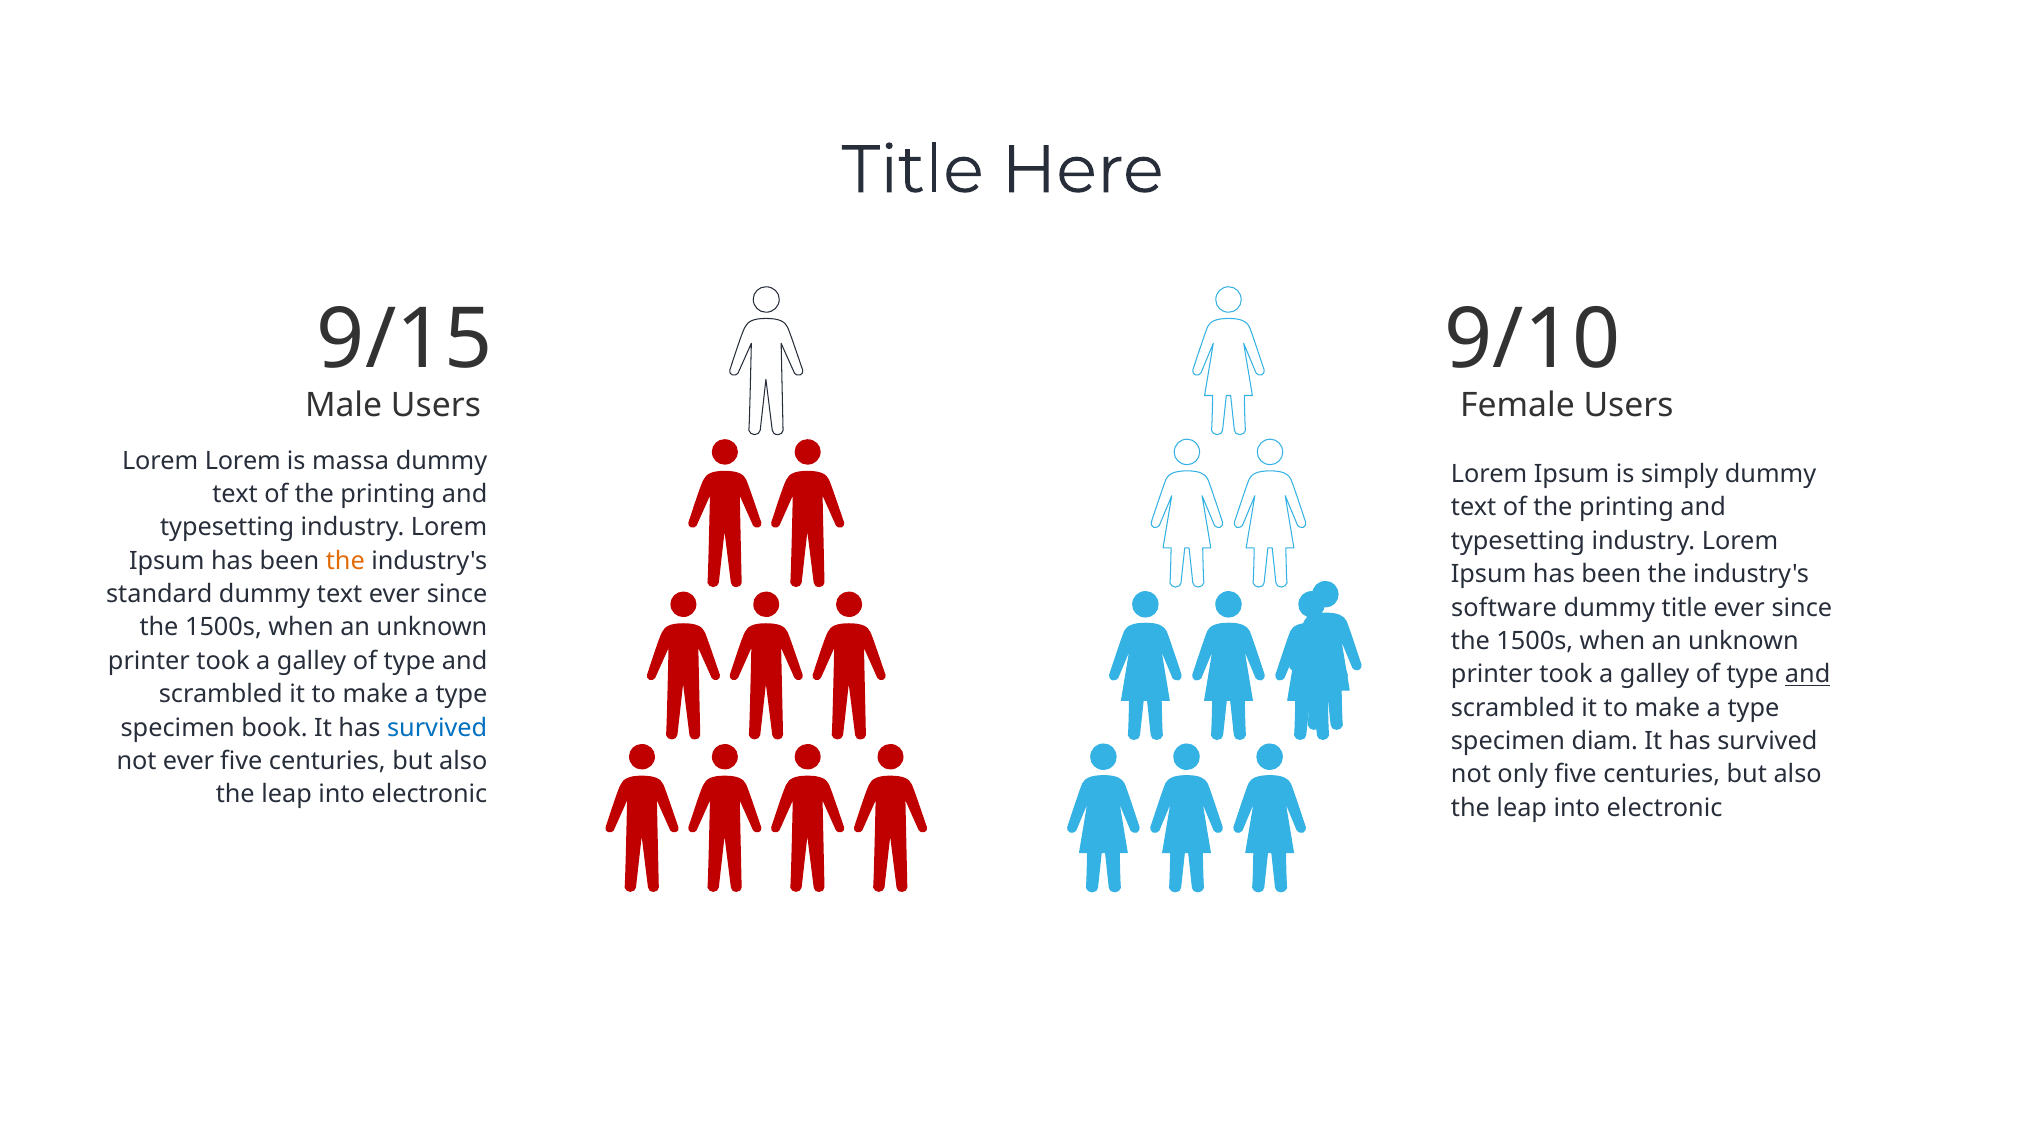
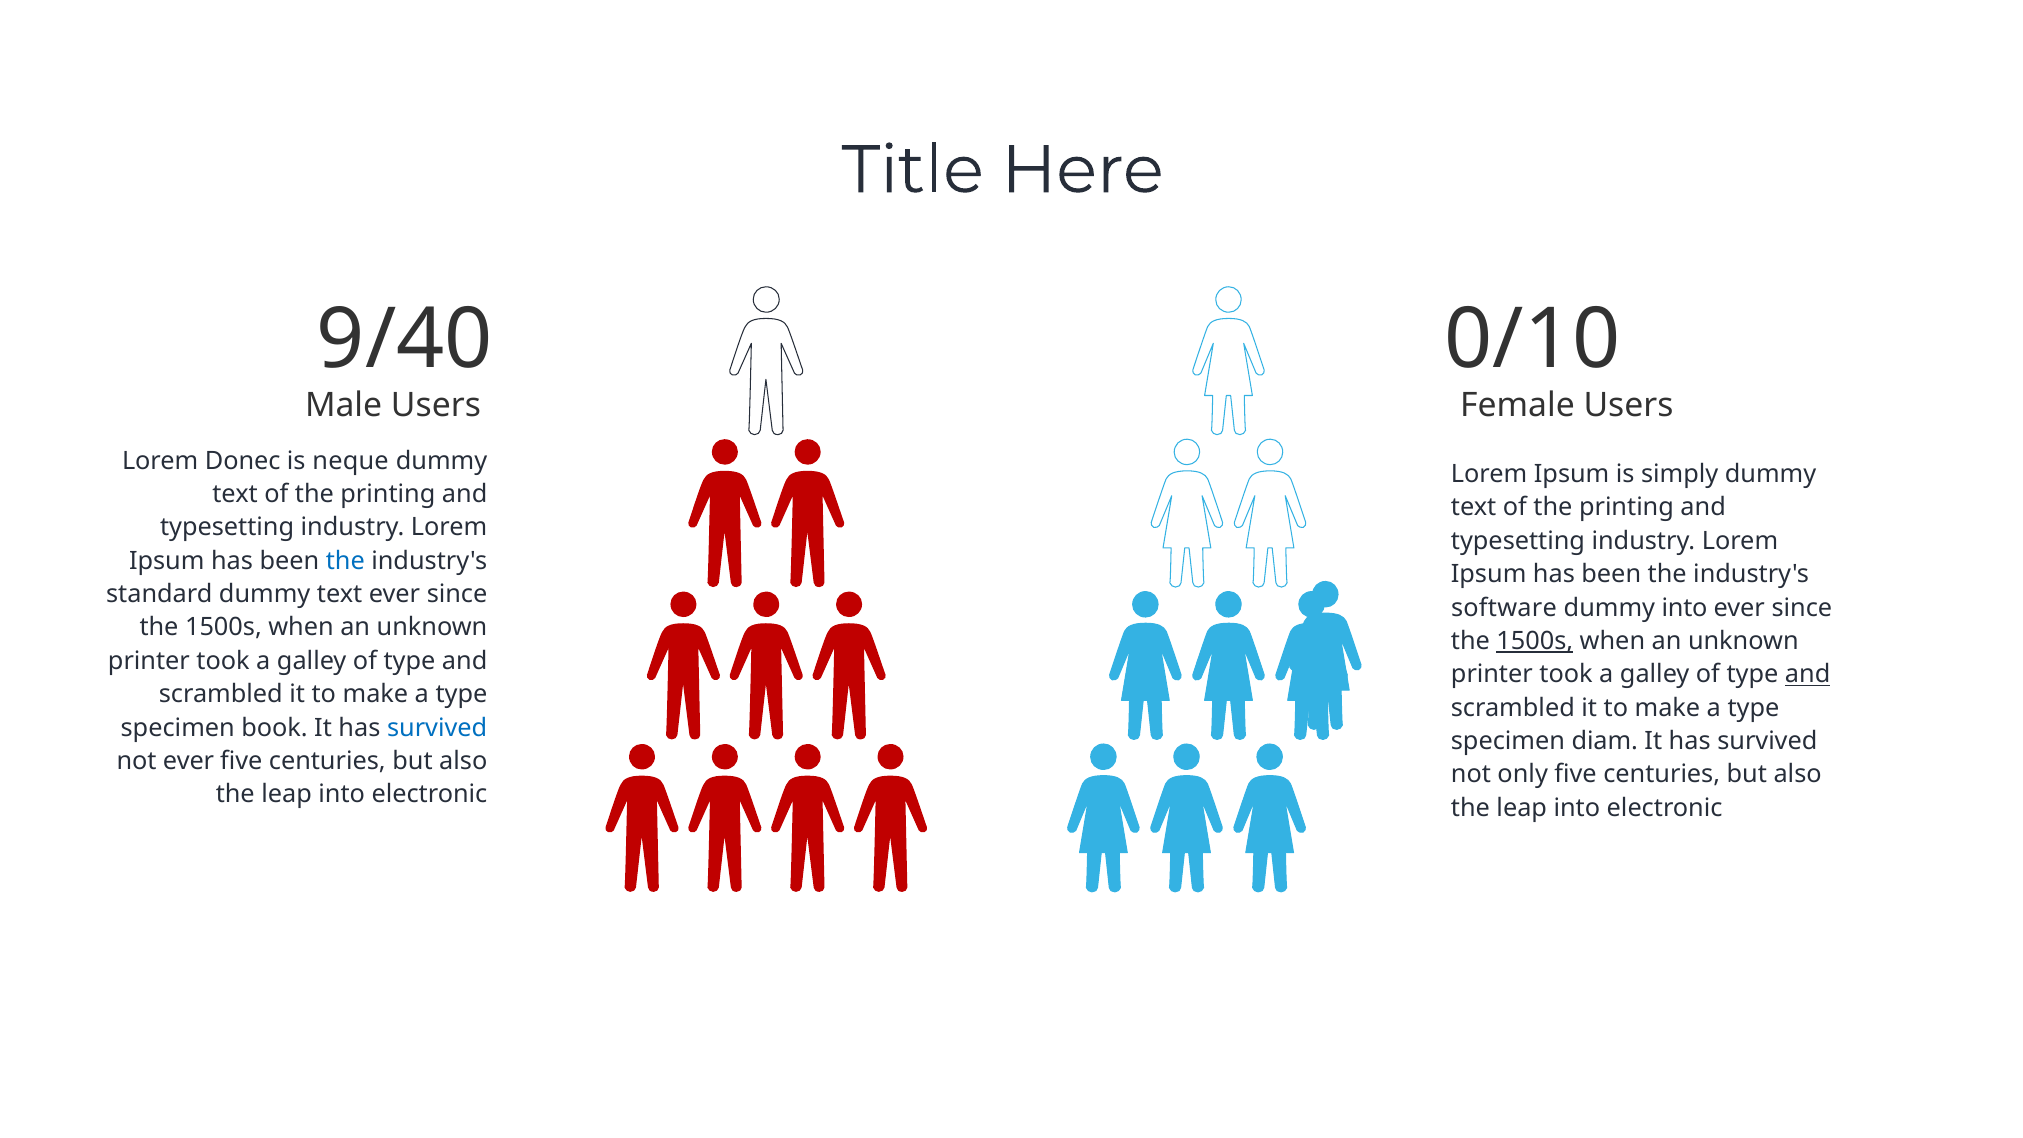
9/15: 9/15 -> 9/40
9/10: 9/10 -> 0/10
Lorem Lorem: Lorem -> Donec
massa: massa -> neque
the at (345, 561) colour: orange -> blue
dummy title: title -> into
1500s at (1535, 641) underline: none -> present
